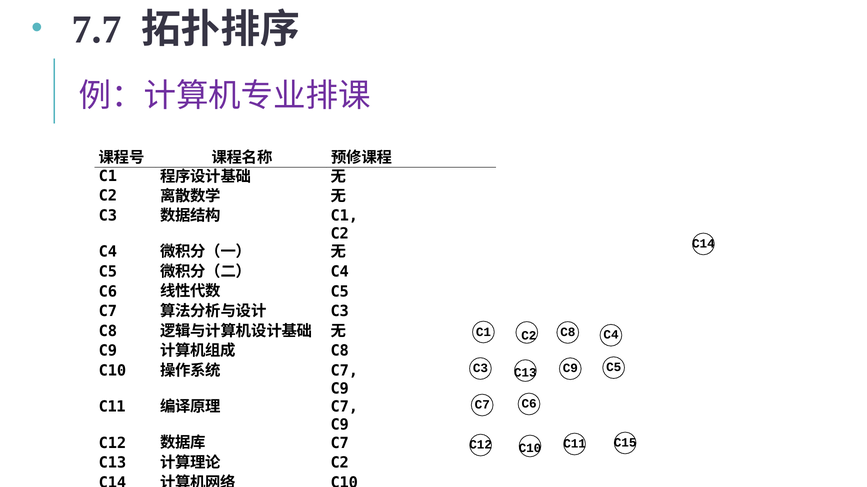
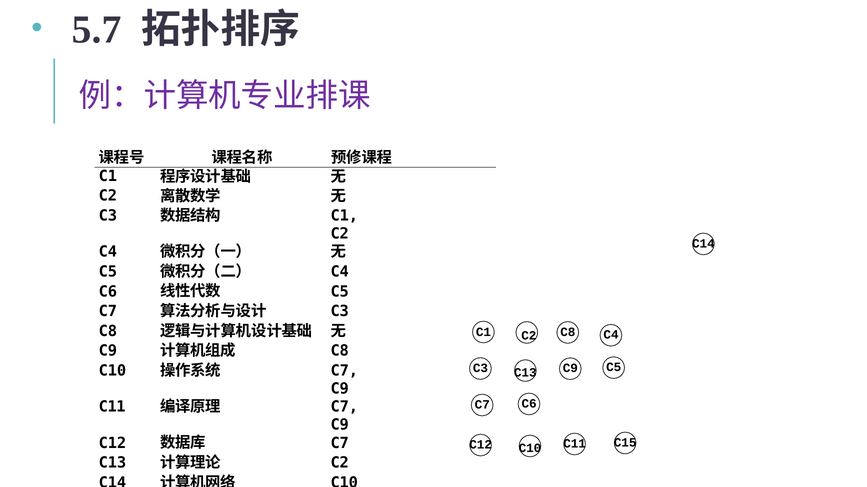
7.7: 7.7 -> 5.7
